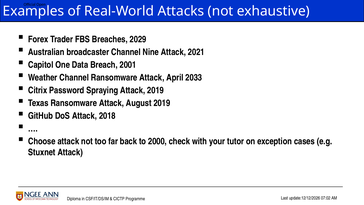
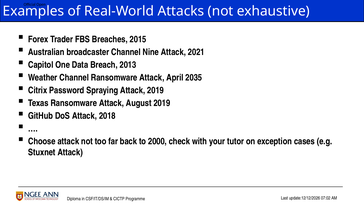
2029: 2029 -> 2015
2001: 2001 -> 2013
2033: 2033 -> 2035
